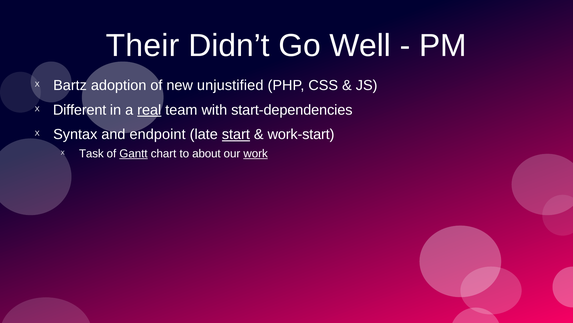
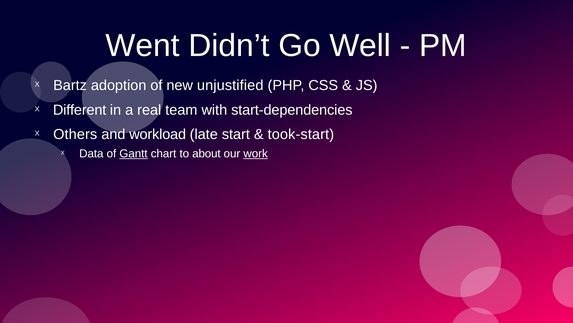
Their: Their -> Went
real underline: present -> none
Syntax: Syntax -> Others
endpoint: endpoint -> workload
start underline: present -> none
work-start: work-start -> took-start
Task: Task -> Data
